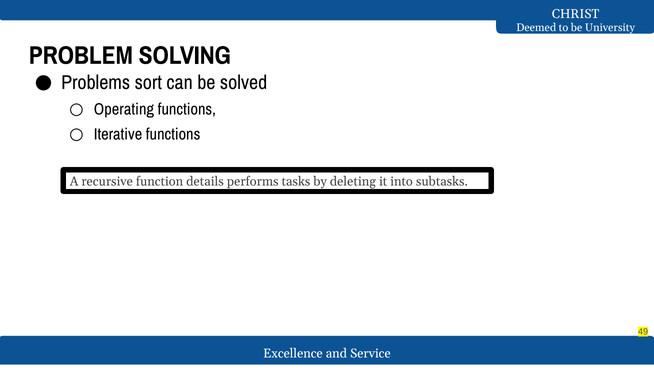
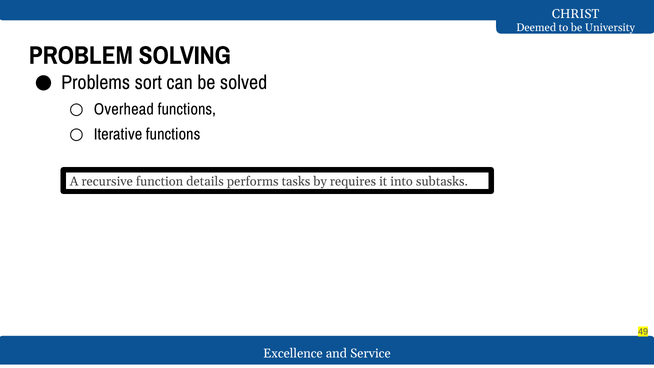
Operating: Operating -> Overhead
deleting: deleting -> requires
